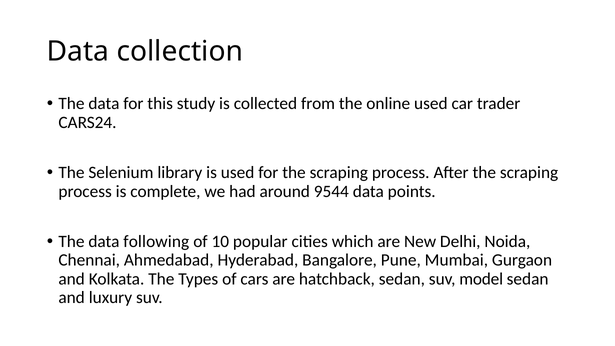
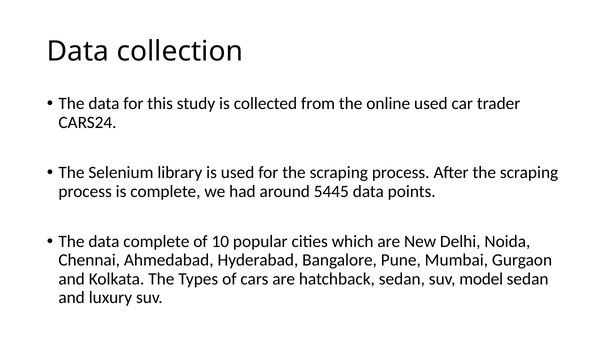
9544: 9544 -> 5445
data following: following -> complete
